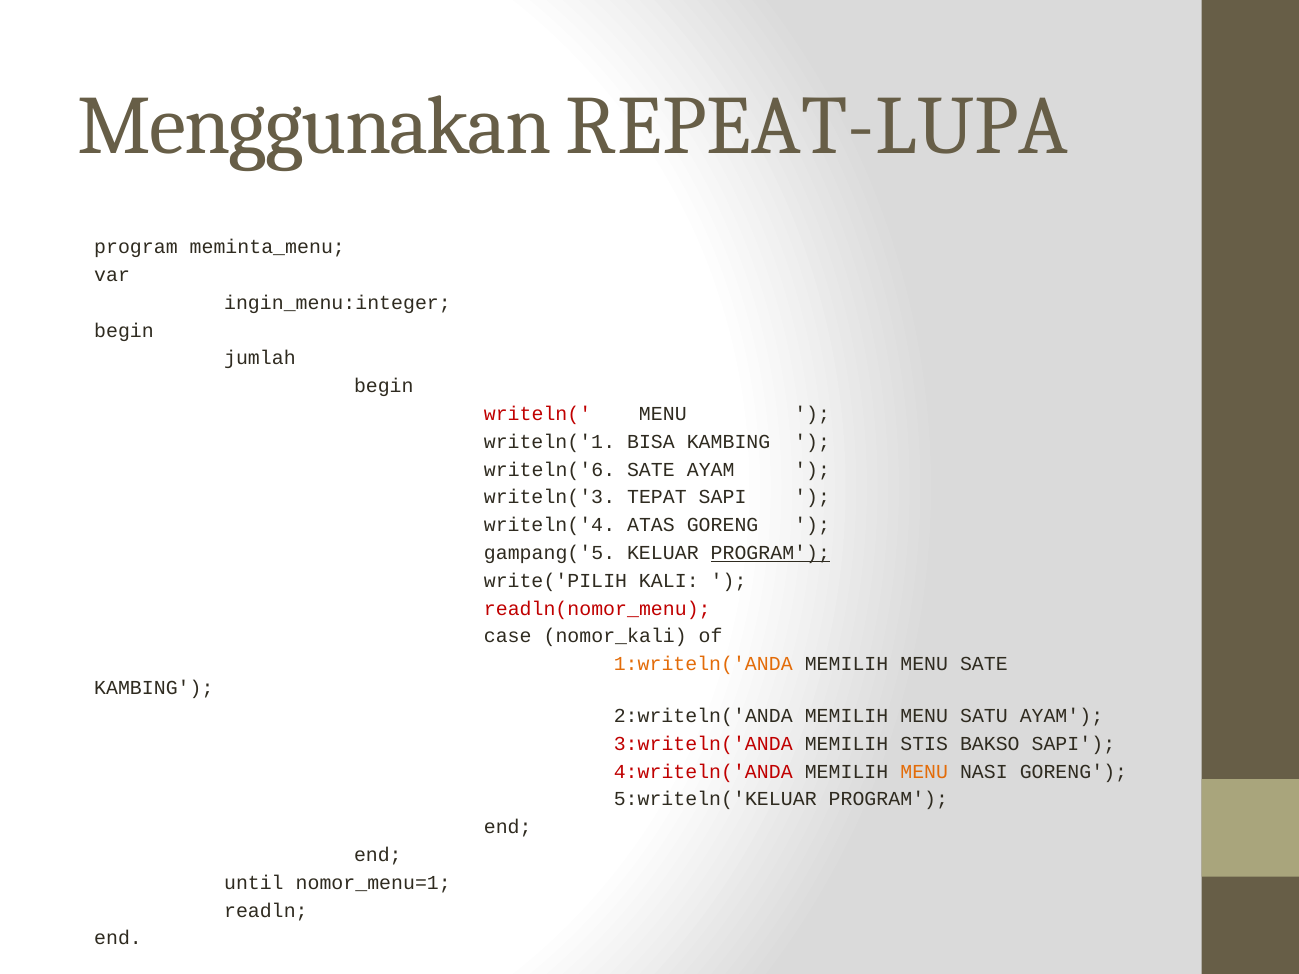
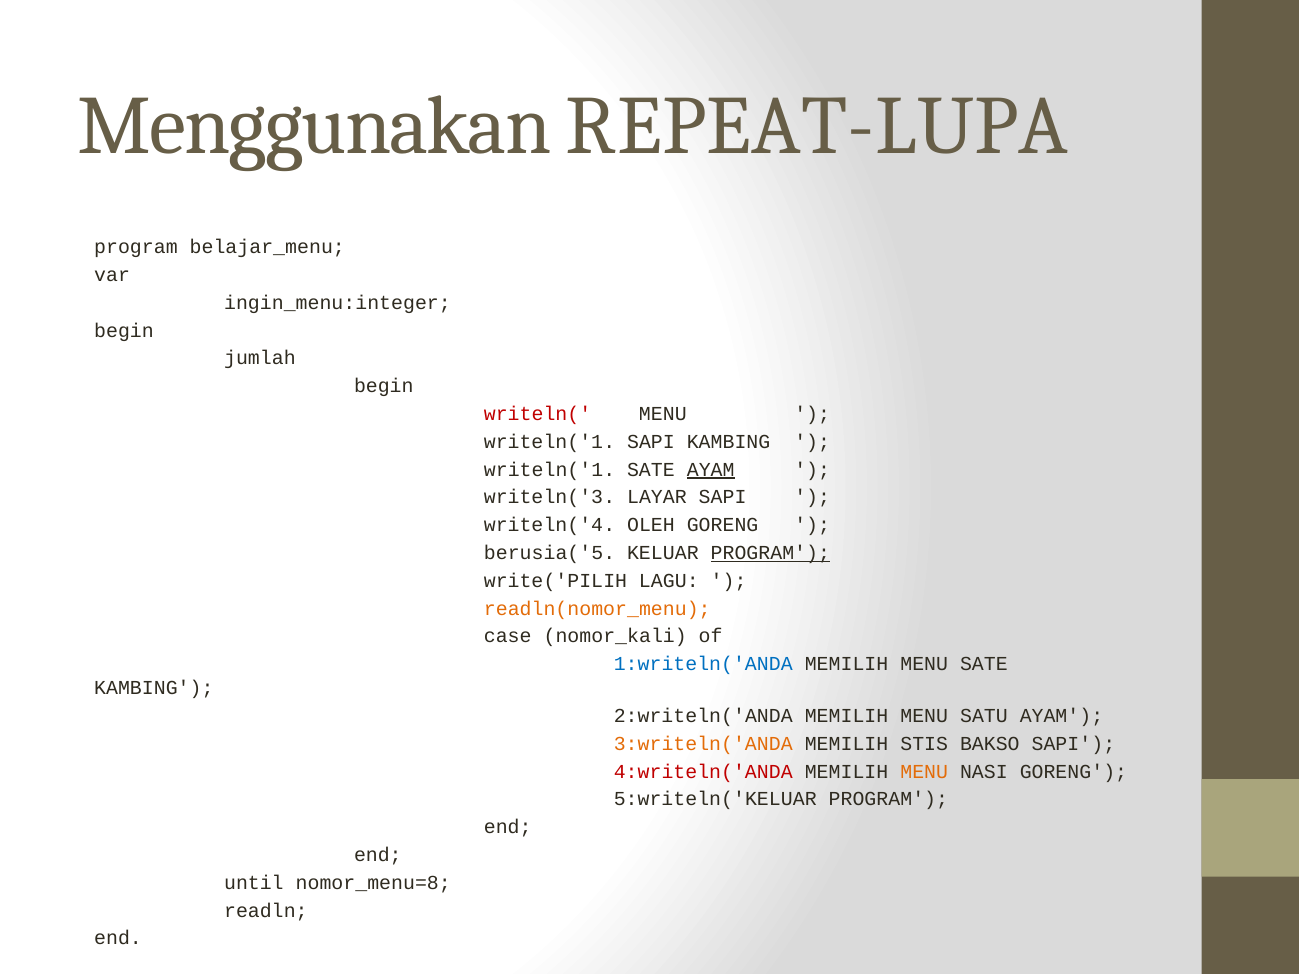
meminta_menu: meminta_menu -> belajar_menu
writeln('1 BISA: BISA -> SAPI
writeln('6 at (550, 470): writeln('6 -> writeln('1
AYAM at (711, 470) underline: none -> present
TEPAT: TEPAT -> LAYAR
ATAS: ATAS -> OLEH
gampang('5: gampang('5 -> berusia('5
KALI: KALI -> LAGU
readln(nomor_menu colour: red -> orange
1:writeln('ANDA colour: orange -> blue
3:writeln('ANDA colour: red -> orange
nomor_menu=1: nomor_menu=1 -> nomor_menu=8
